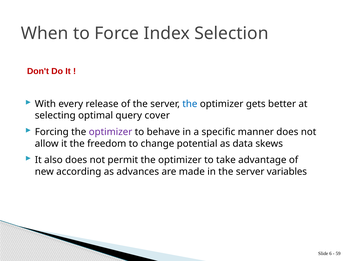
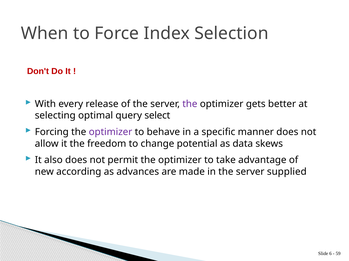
the at (190, 104) colour: blue -> purple
cover: cover -> select
variables: variables -> supplied
